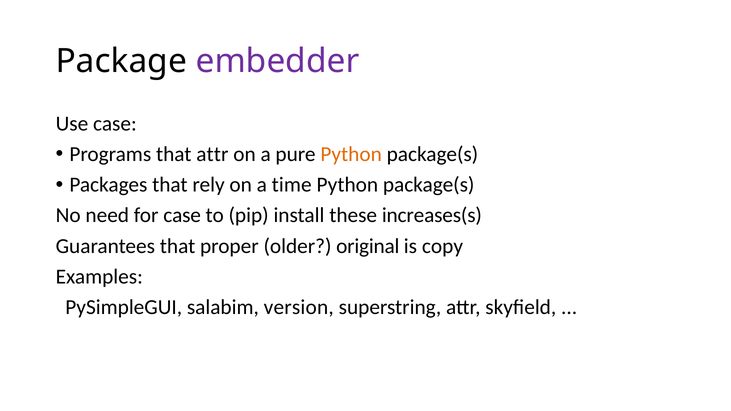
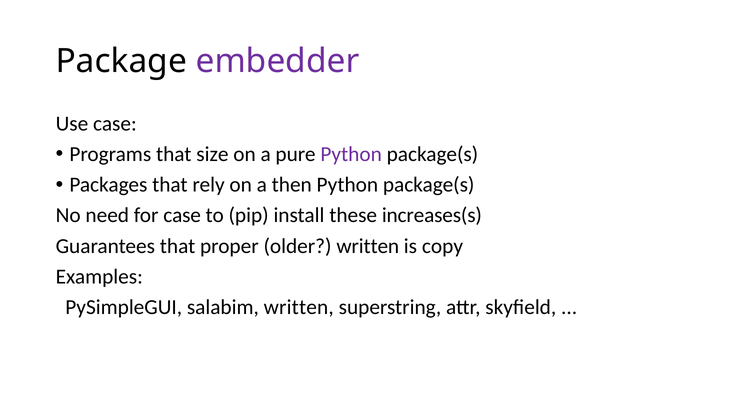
that attr: attr -> size
Python at (351, 154) colour: orange -> purple
time: time -> then
older original: original -> written
salabim version: version -> written
